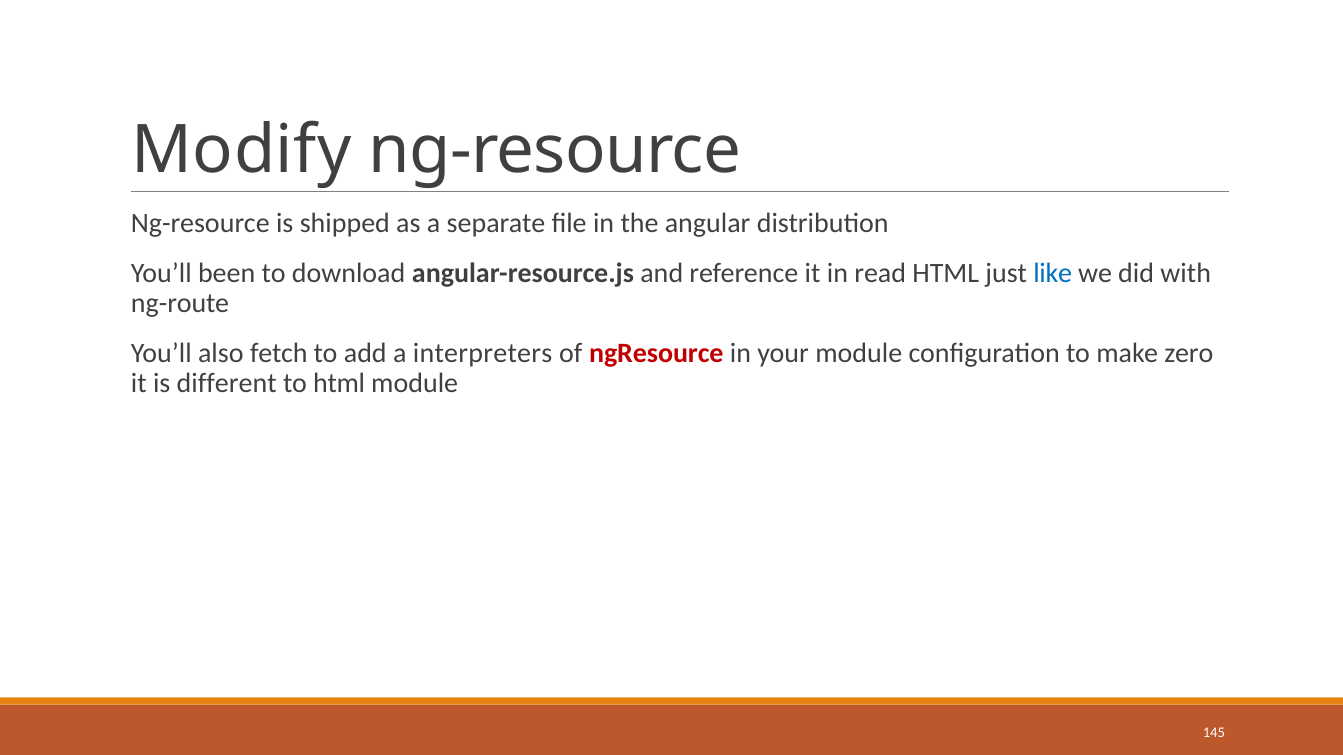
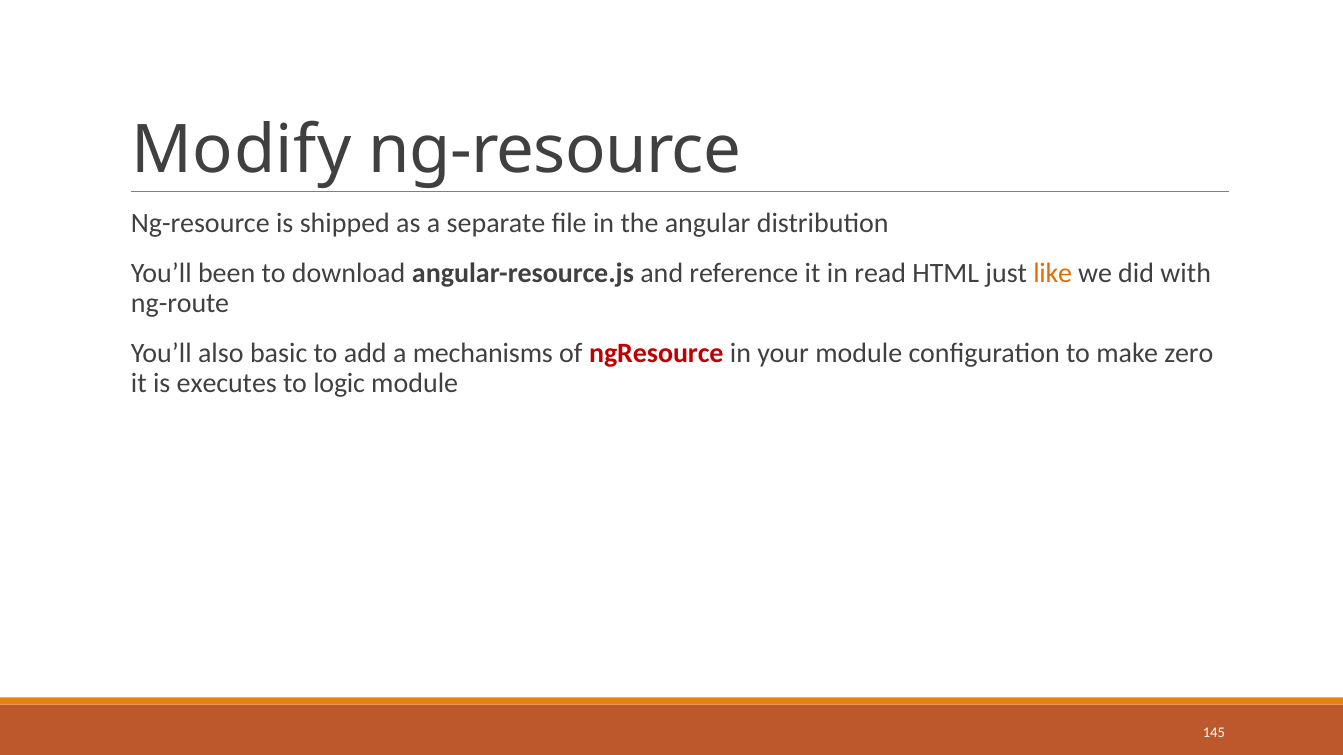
like colour: blue -> orange
fetch: fetch -> basic
interpreters: interpreters -> mechanisms
different: different -> executes
to html: html -> logic
